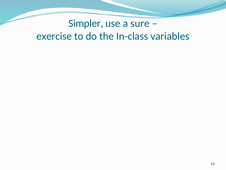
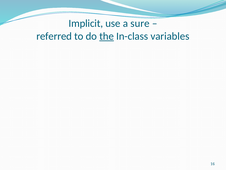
Simpler: Simpler -> Implicit
exercise: exercise -> referred
the underline: none -> present
